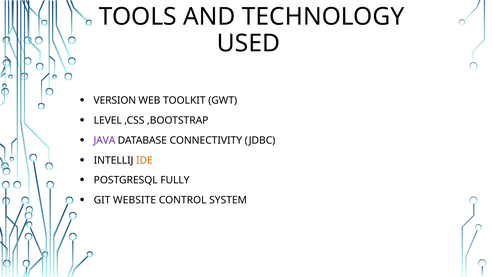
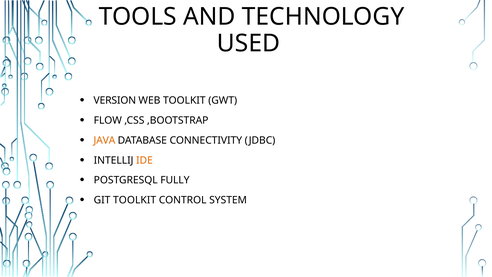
LEVEL: LEVEL -> FLOW
JAVA colour: purple -> orange
GIT WEBSITE: WEBSITE -> TOOLKIT
